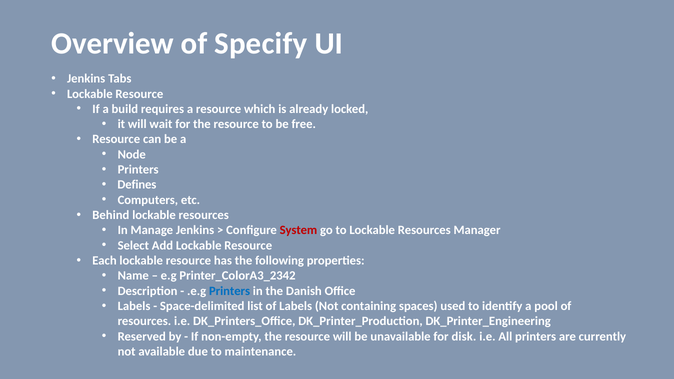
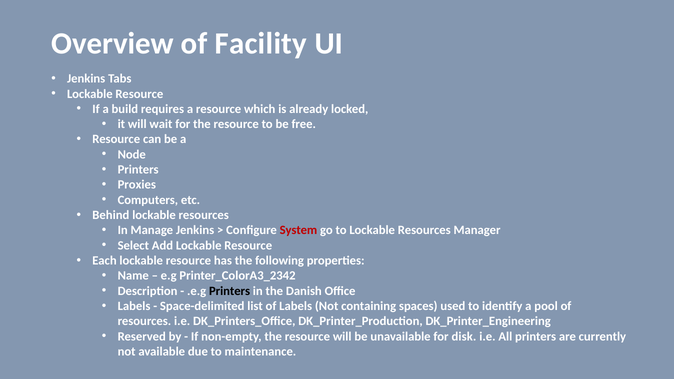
Specify: Specify -> Facility
Defines: Defines -> Proxies
Printers at (230, 291) colour: blue -> black
